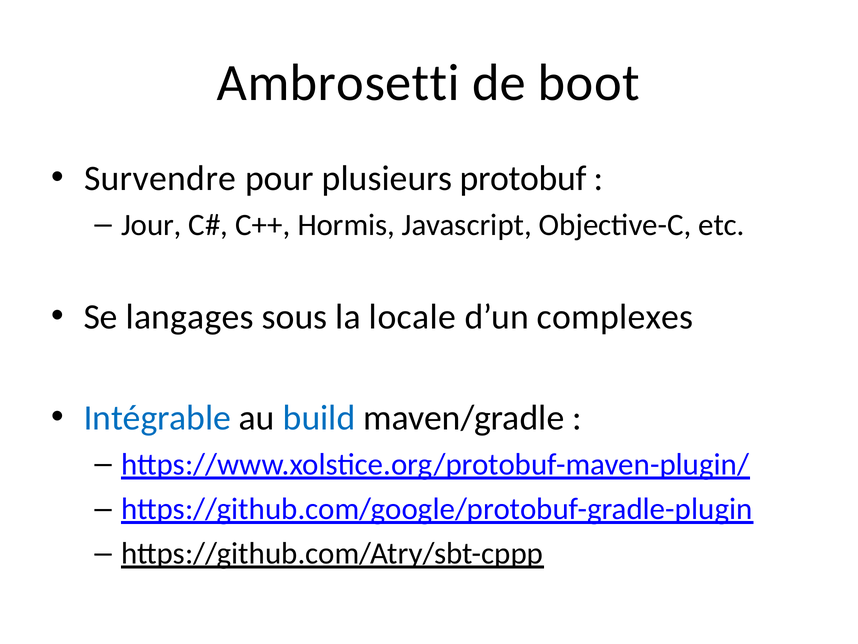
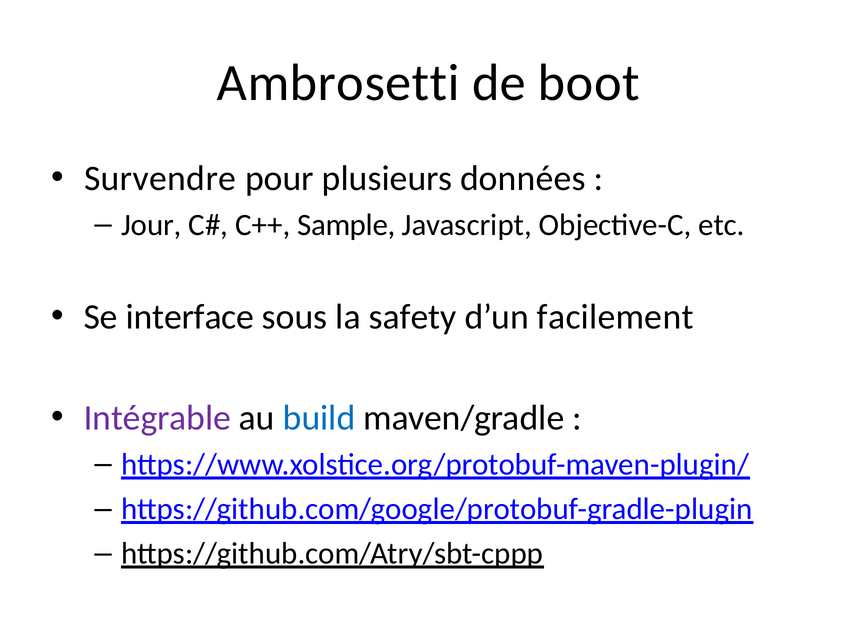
protobuf: protobuf -> données
Hormis: Hormis -> Sample
langages: langages -> interface
locale: locale -> safety
complexes: complexes -> facilement
Intégrable colour: blue -> purple
